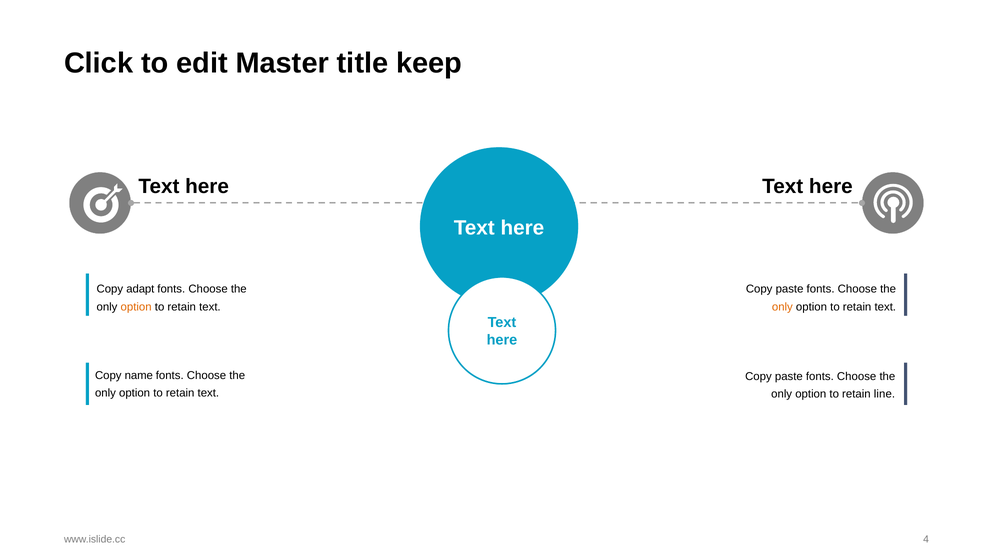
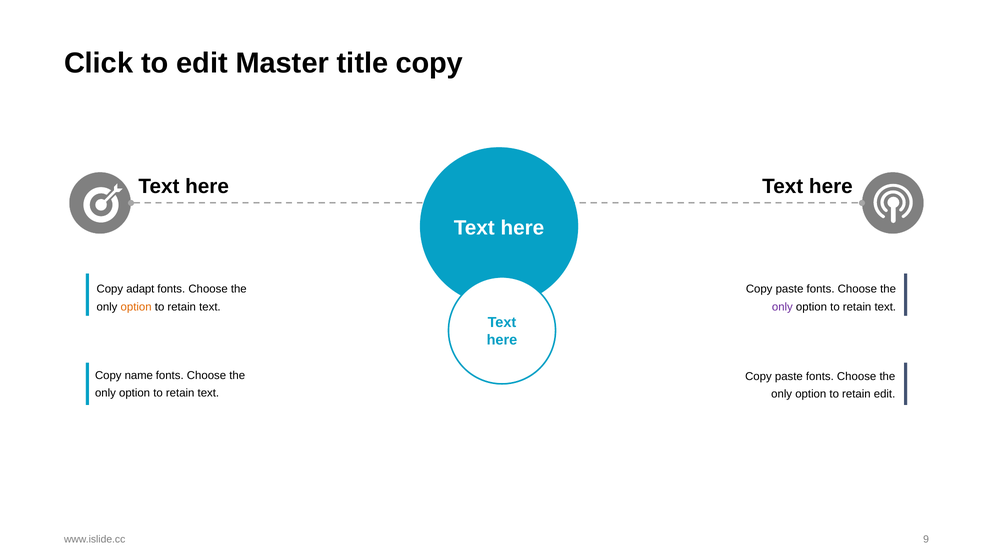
title keep: keep -> copy
only at (782, 307) colour: orange -> purple
retain line: line -> edit
4: 4 -> 9
